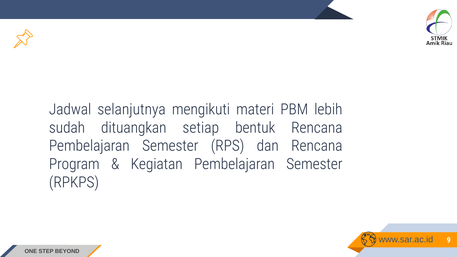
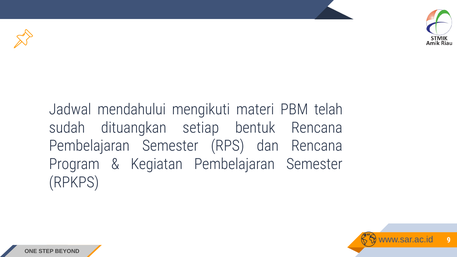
selanjutnya: selanjutnya -> mendahului
lebih: lebih -> telah
